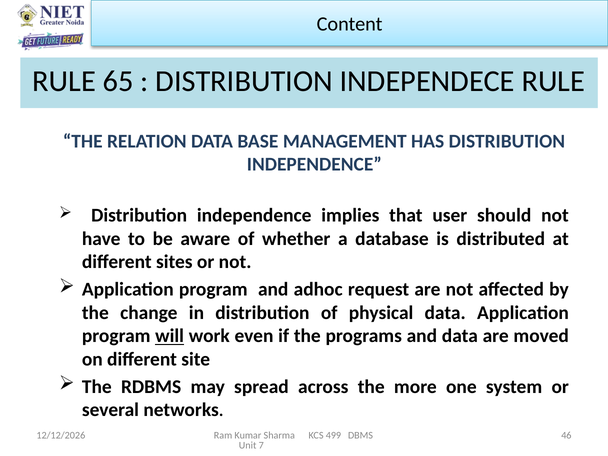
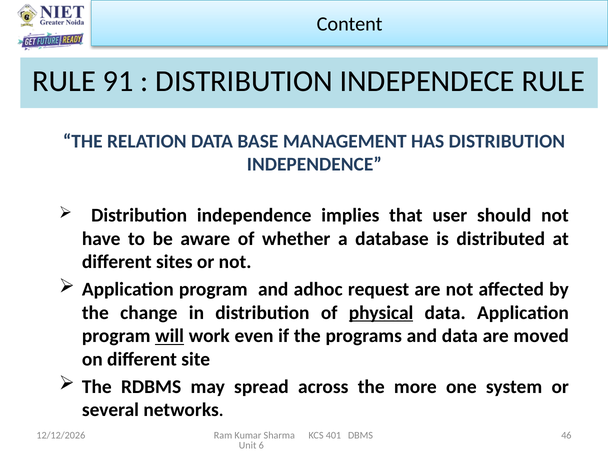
65: 65 -> 91
physical underline: none -> present
499: 499 -> 401
7: 7 -> 6
